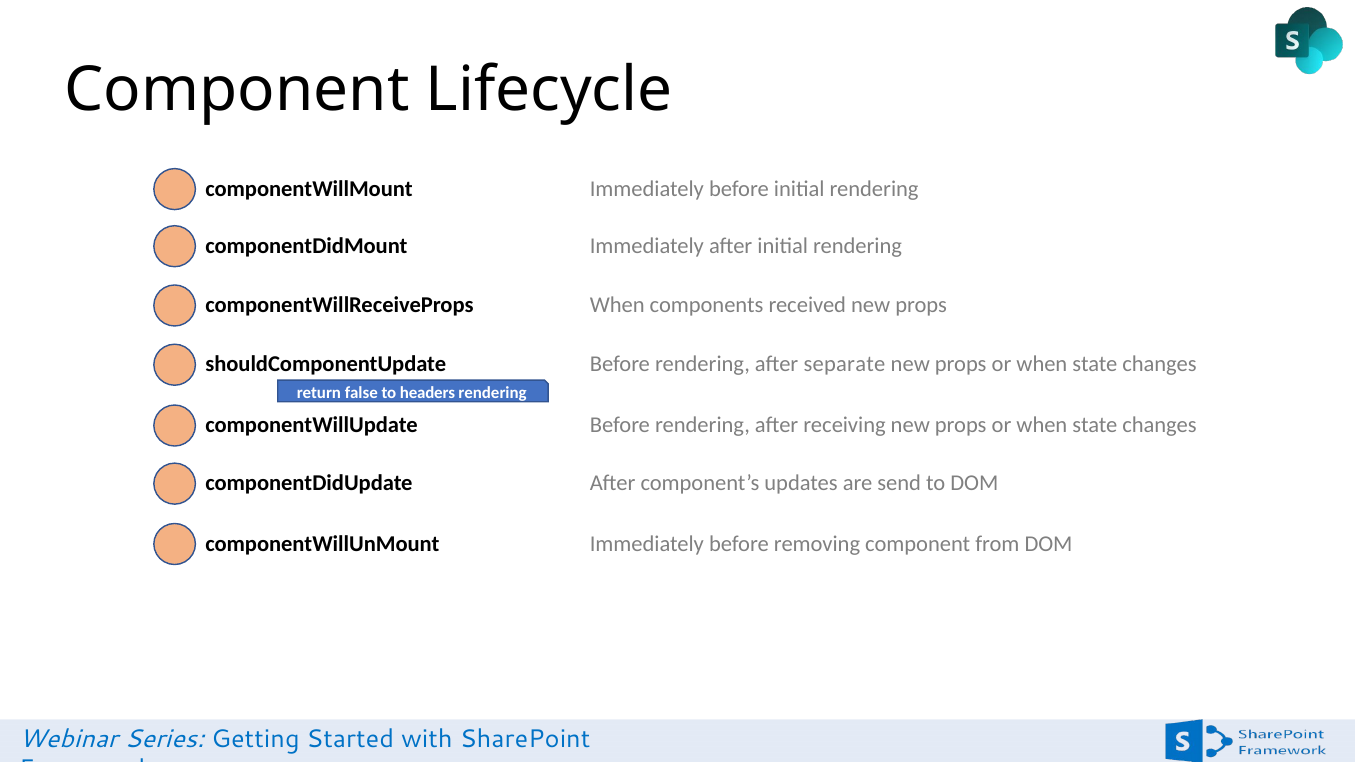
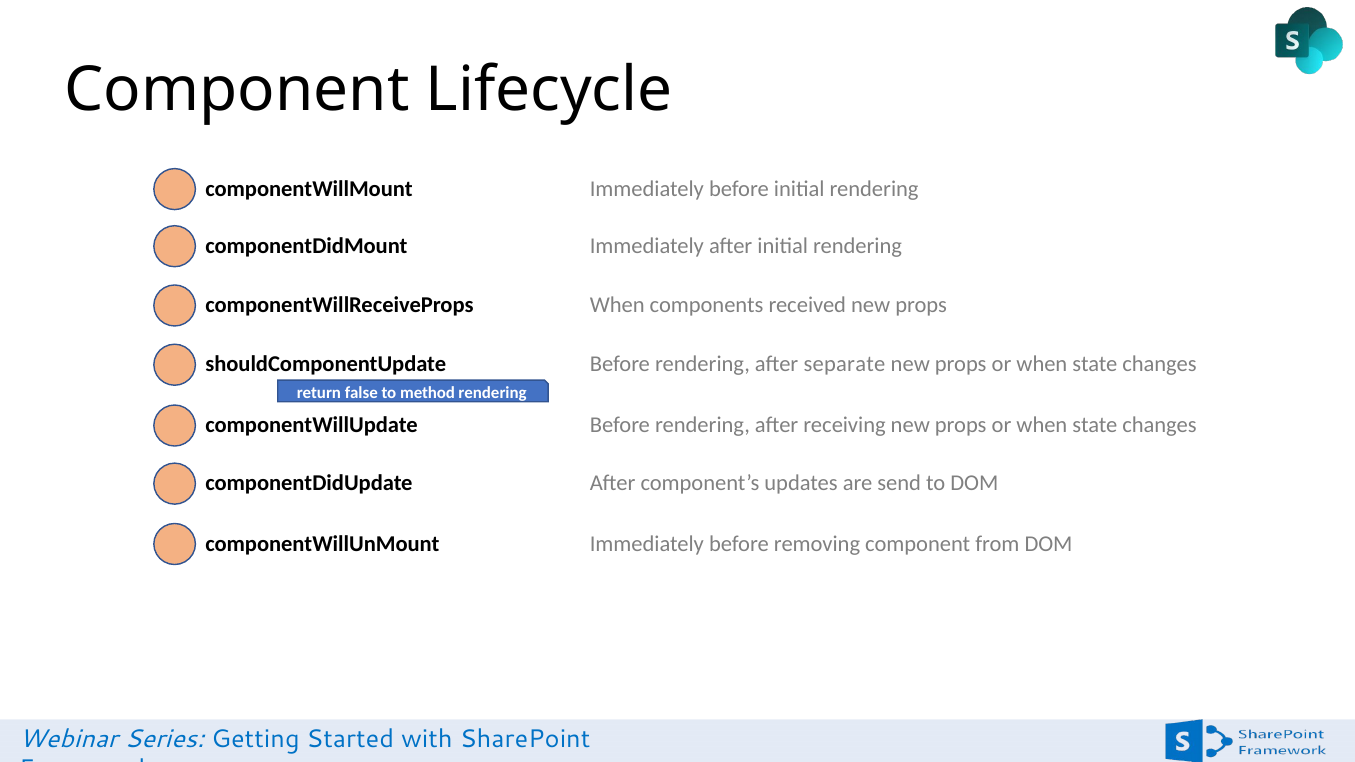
headers: headers -> method
